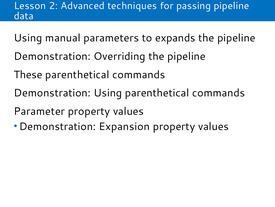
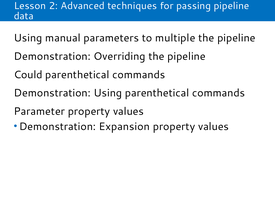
expands: expands -> multiple
These: These -> Could
